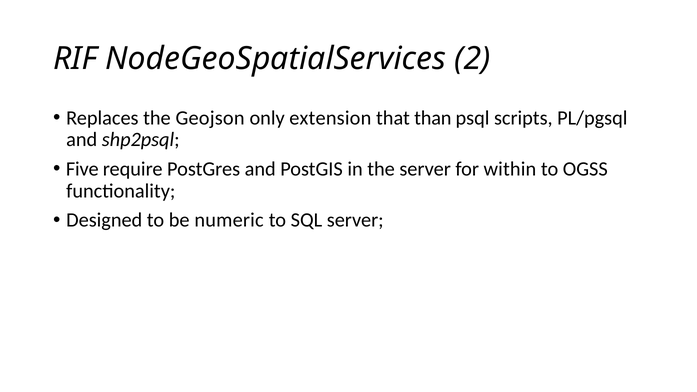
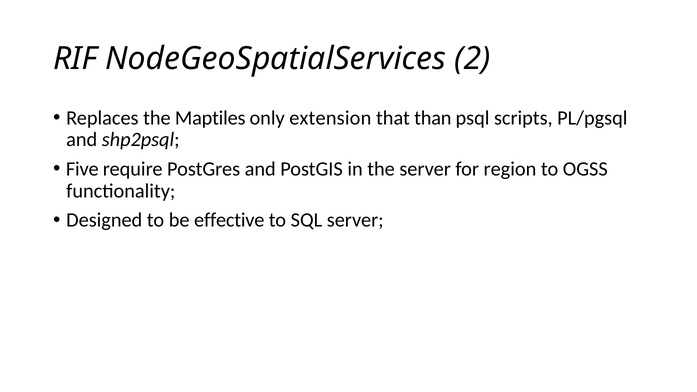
Geojson: Geojson -> Maptiles
within: within -> region
numeric: numeric -> effective
